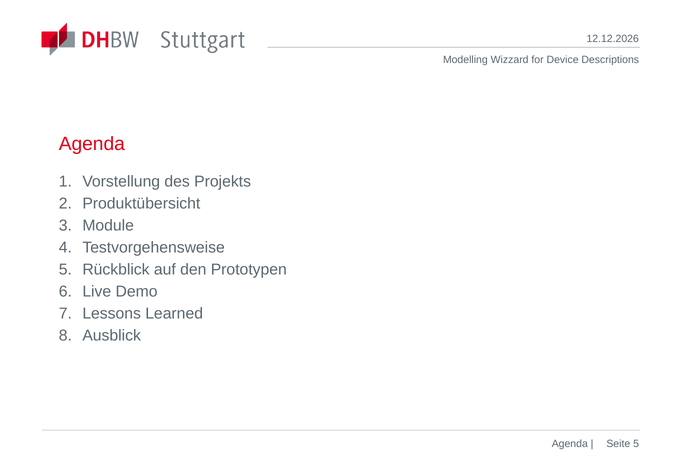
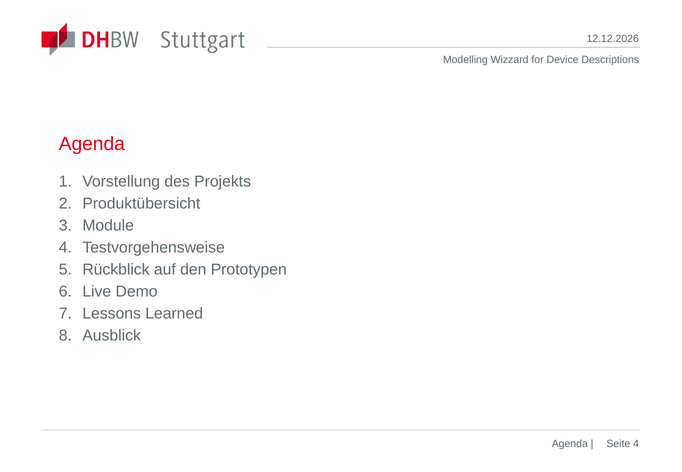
Seite 5: 5 -> 4
